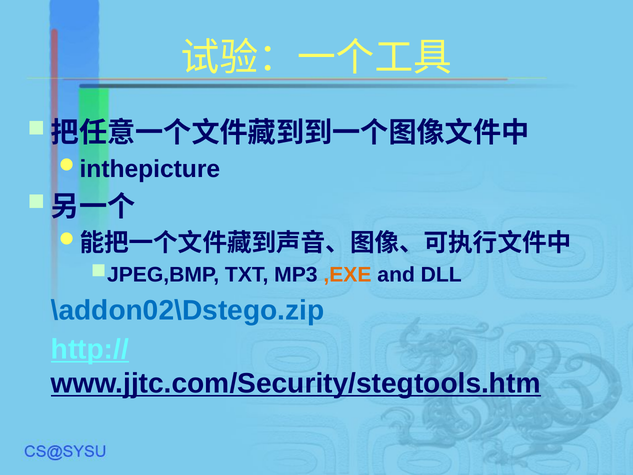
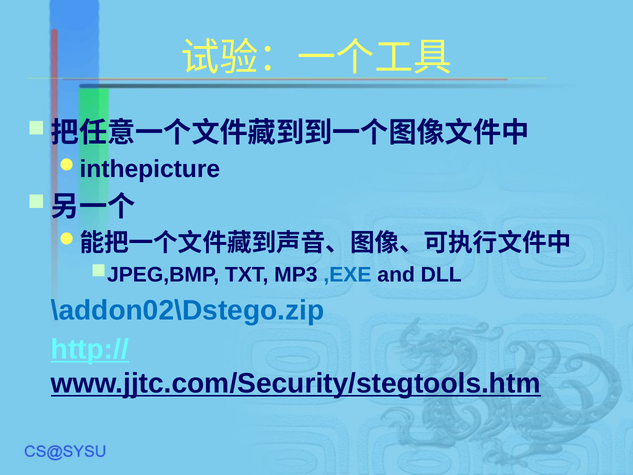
,EXE colour: orange -> blue
